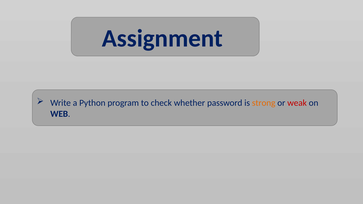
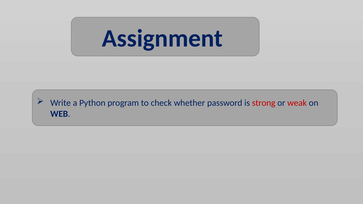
strong colour: orange -> red
